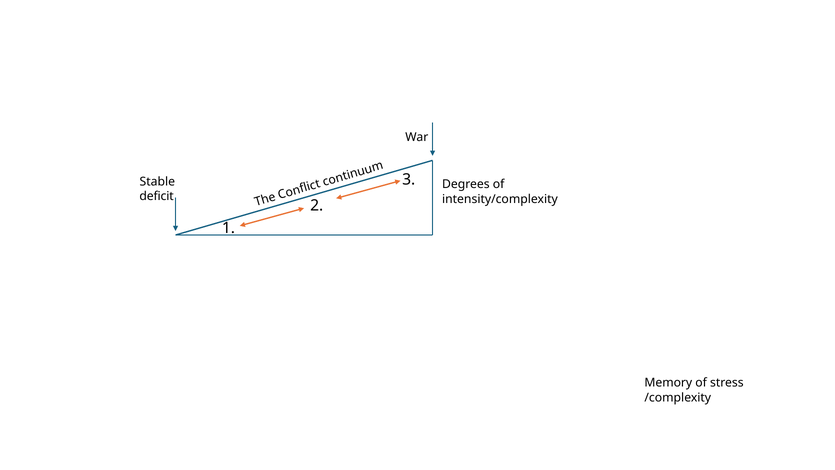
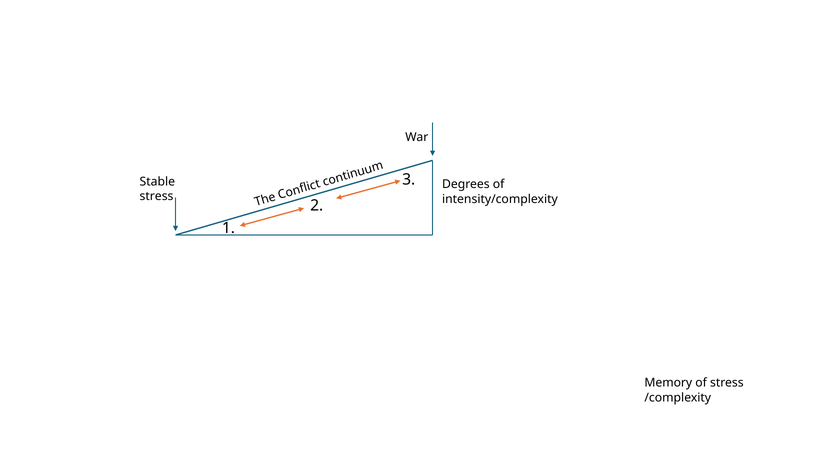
deficit at (157, 196): deficit -> stress
